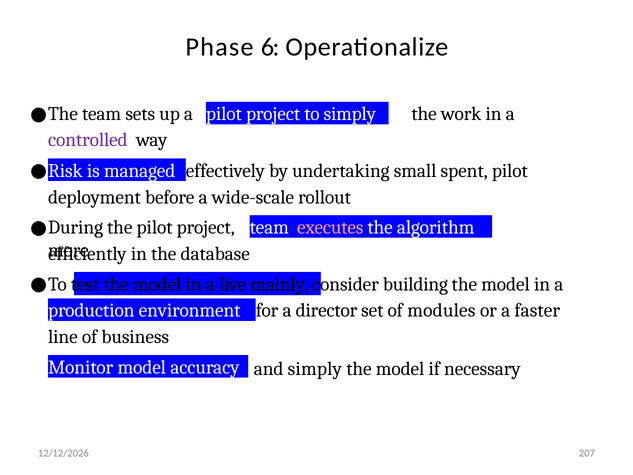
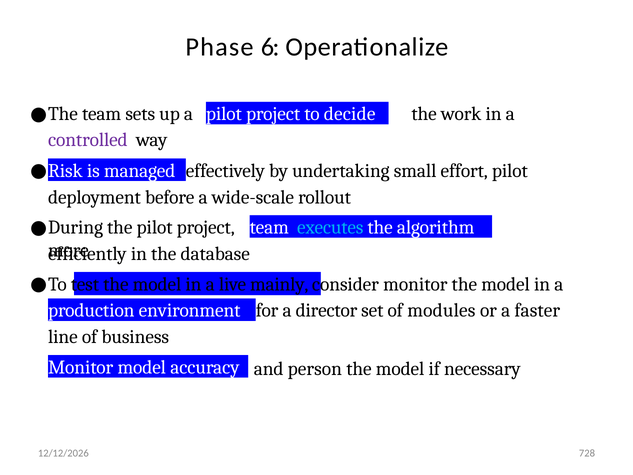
to simply: simply -> decide
spent: spent -> effort
executes colour: pink -> light blue
building: building -> monitor
and simply: simply -> person
207: 207 -> 728
